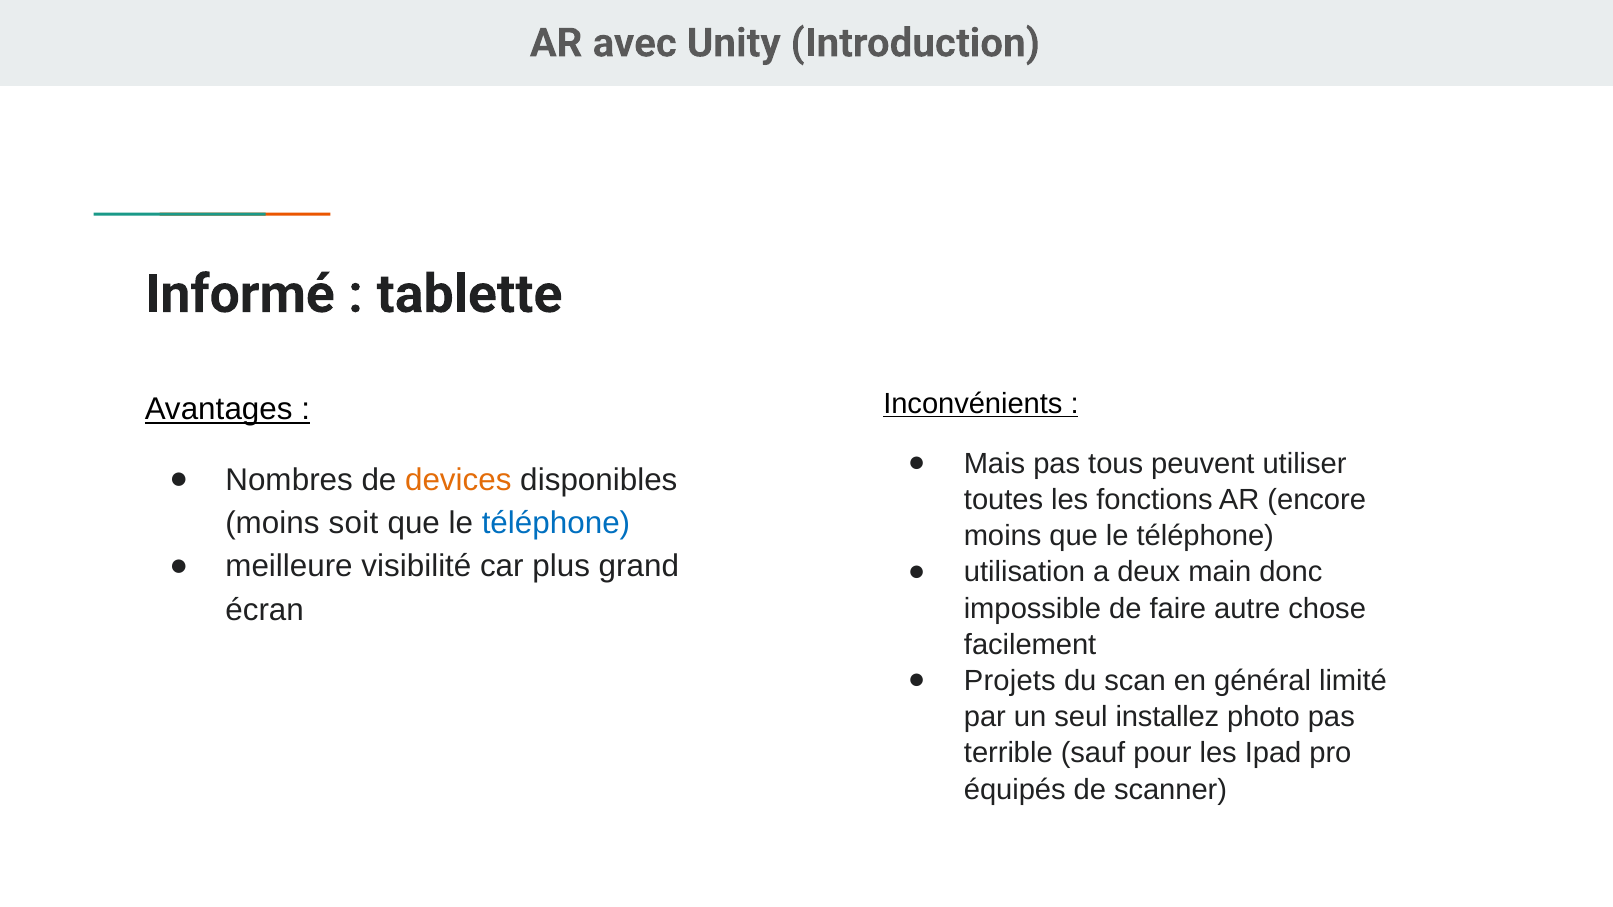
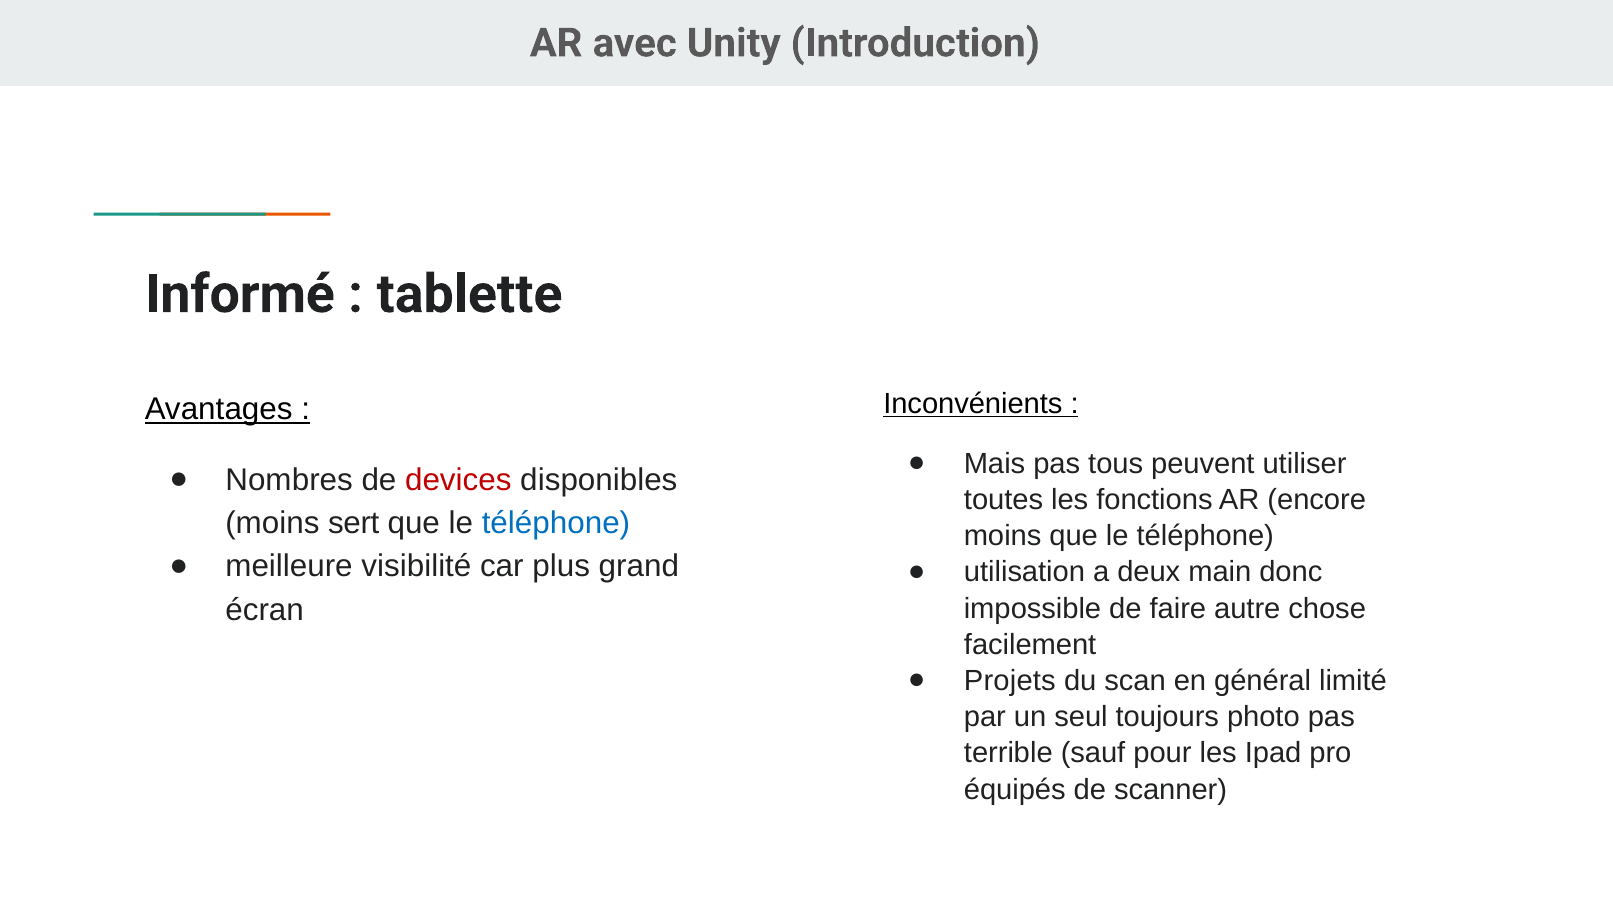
devices colour: orange -> red
soit: soit -> sert
installez: installez -> toujours
